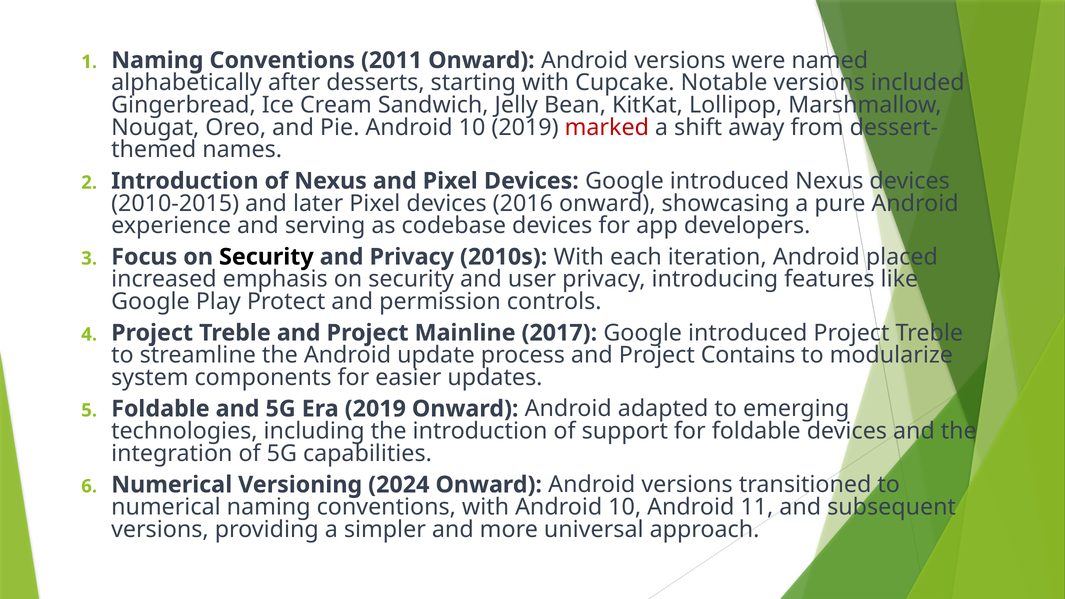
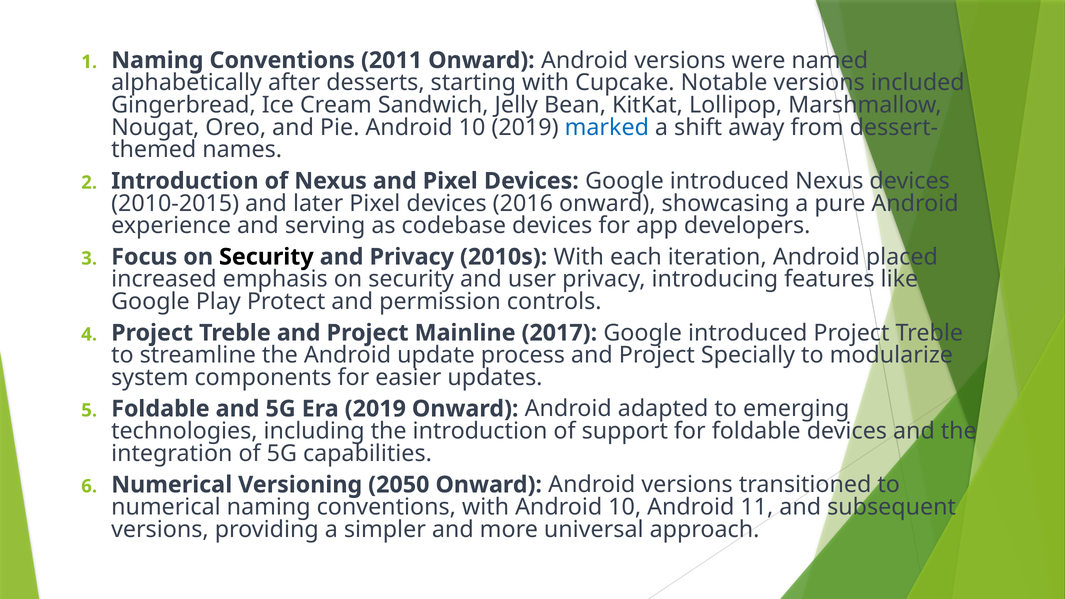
marked colour: red -> blue
Contains: Contains -> Specially
2024: 2024 -> 2050
